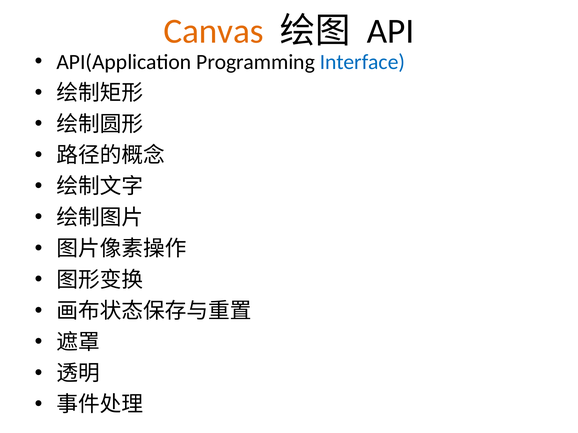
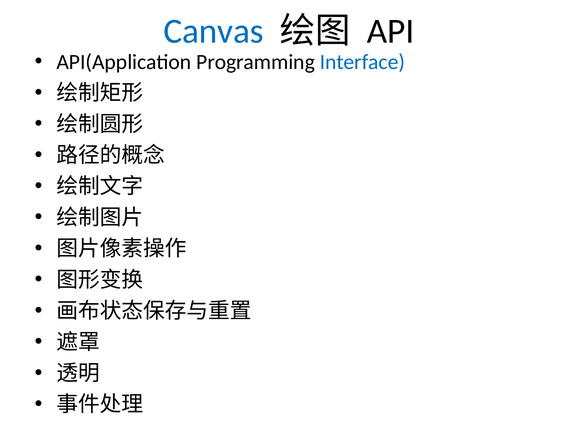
Canvas colour: orange -> blue
